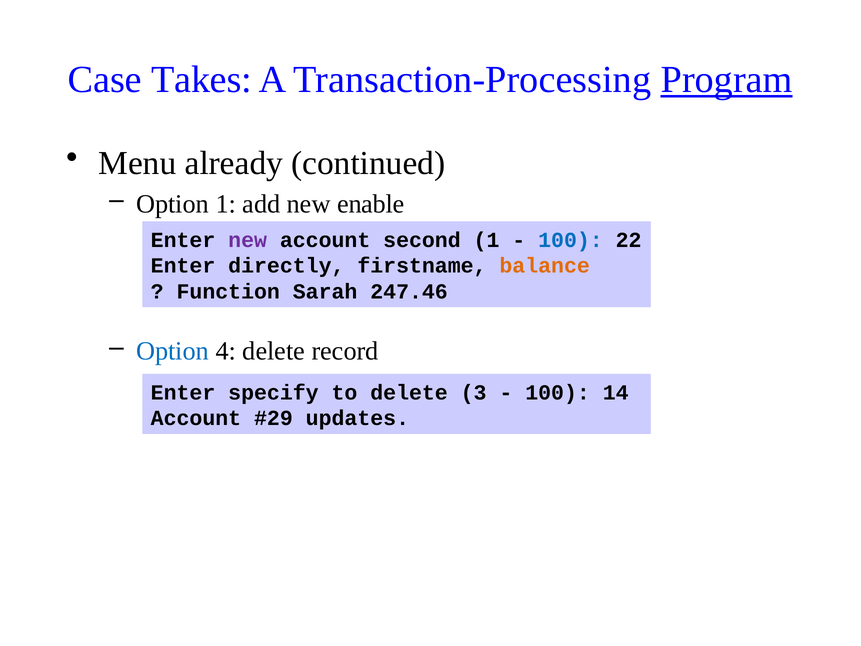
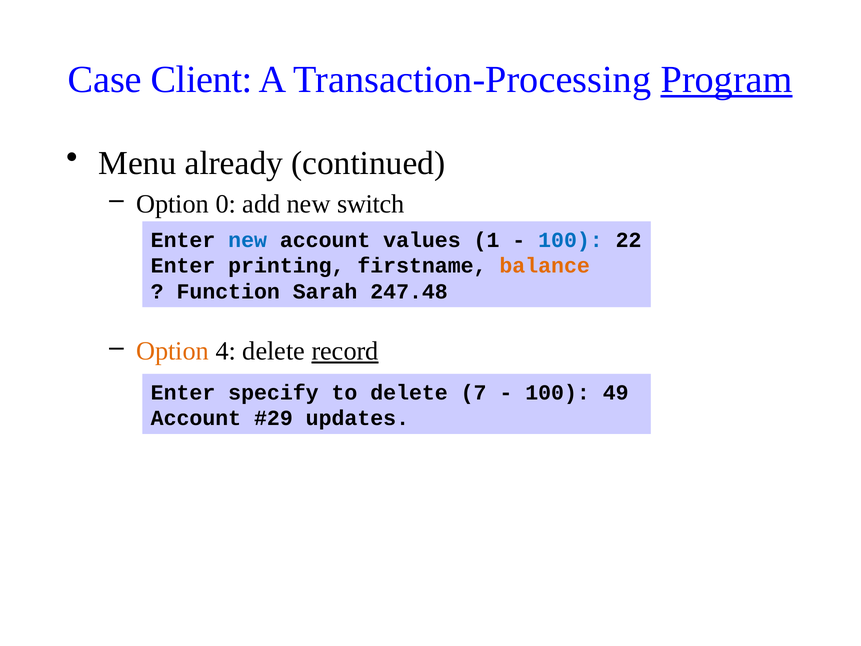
Takes: Takes -> Client
Option 1: 1 -> 0
enable: enable -> switch
new at (248, 240) colour: purple -> blue
second: second -> values
directly: directly -> printing
247.46: 247.46 -> 247.48
Option at (173, 351) colour: blue -> orange
record underline: none -> present
3: 3 -> 7
14: 14 -> 49
